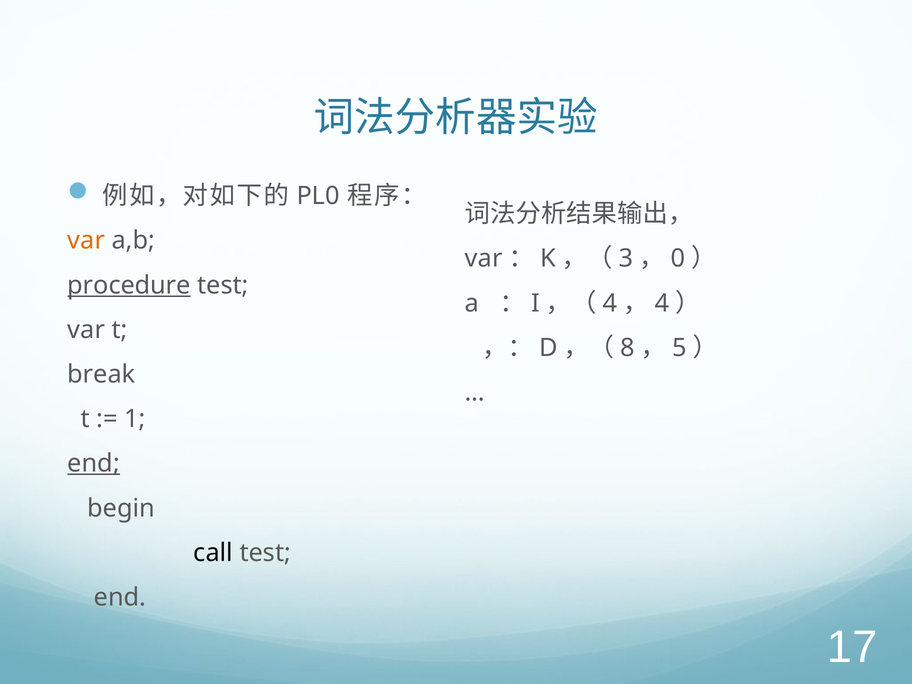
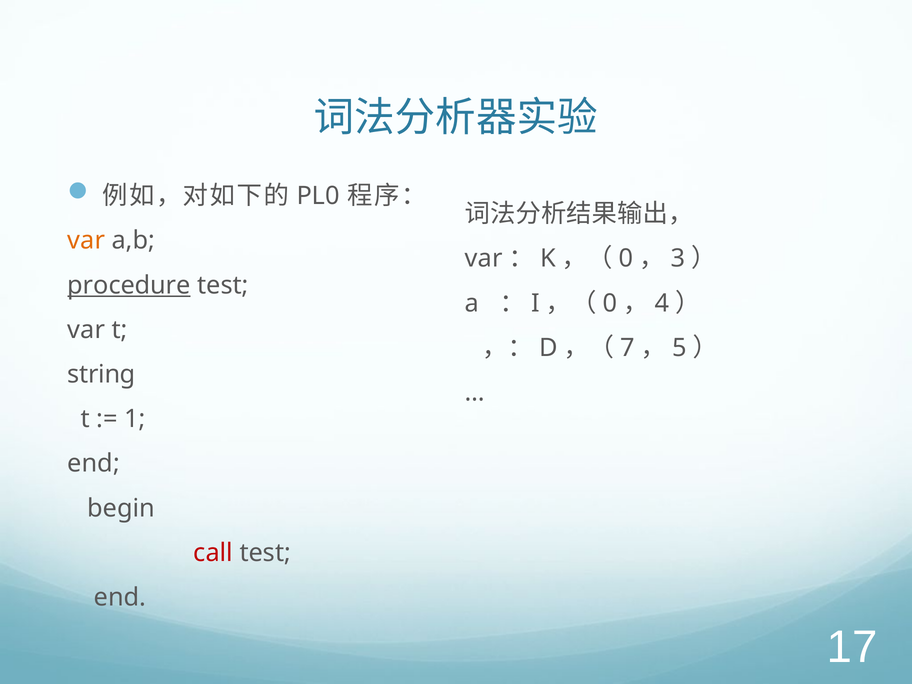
3 at (626, 259): 3 -> 0
0: 0 -> 3
4 at (610, 303): 4 -> 0
8: 8 -> 7
break: break -> string
end at (94, 464) underline: present -> none
call colour: black -> red
